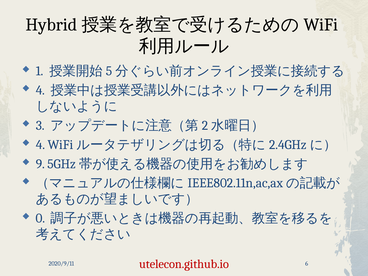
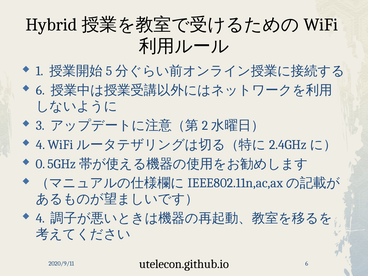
4 at (40, 90): 4 -> 6
9: 9 -> 0
0 at (40, 218): 0 -> 4
utelecon.github.io colour: red -> black
